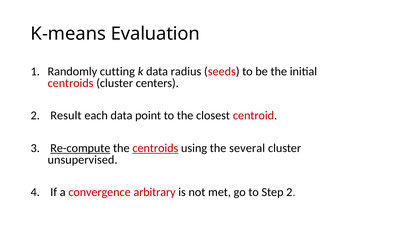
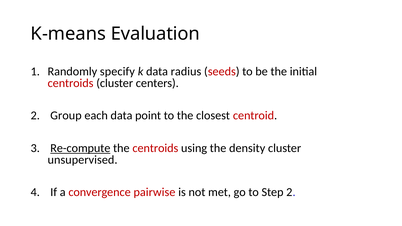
cutting: cutting -> specify
Result: Result -> Group
centroids at (155, 148) underline: present -> none
several: several -> density
arbitrary: arbitrary -> pairwise
